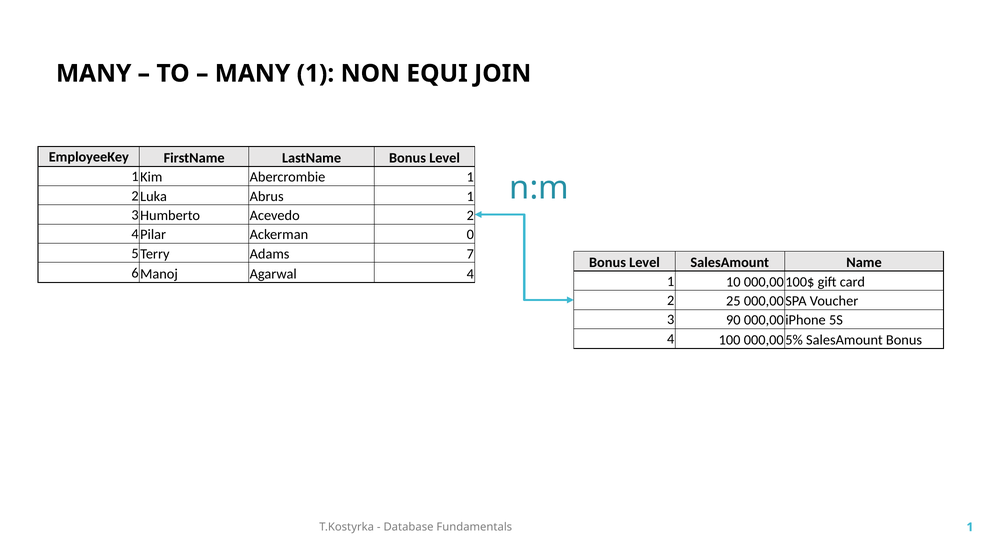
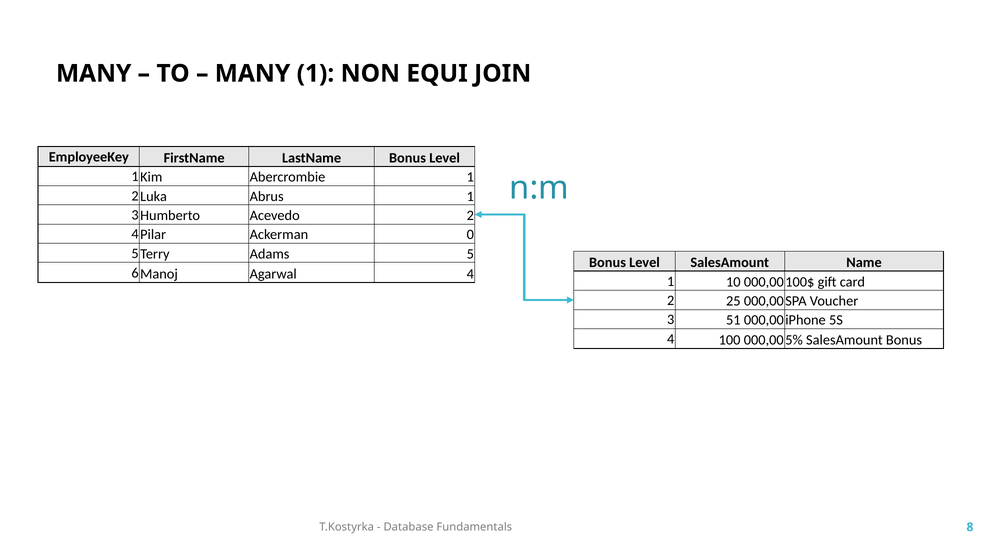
7: 7 -> 5
90: 90 -> 51
Fundamentals 1: 1 -> 8
